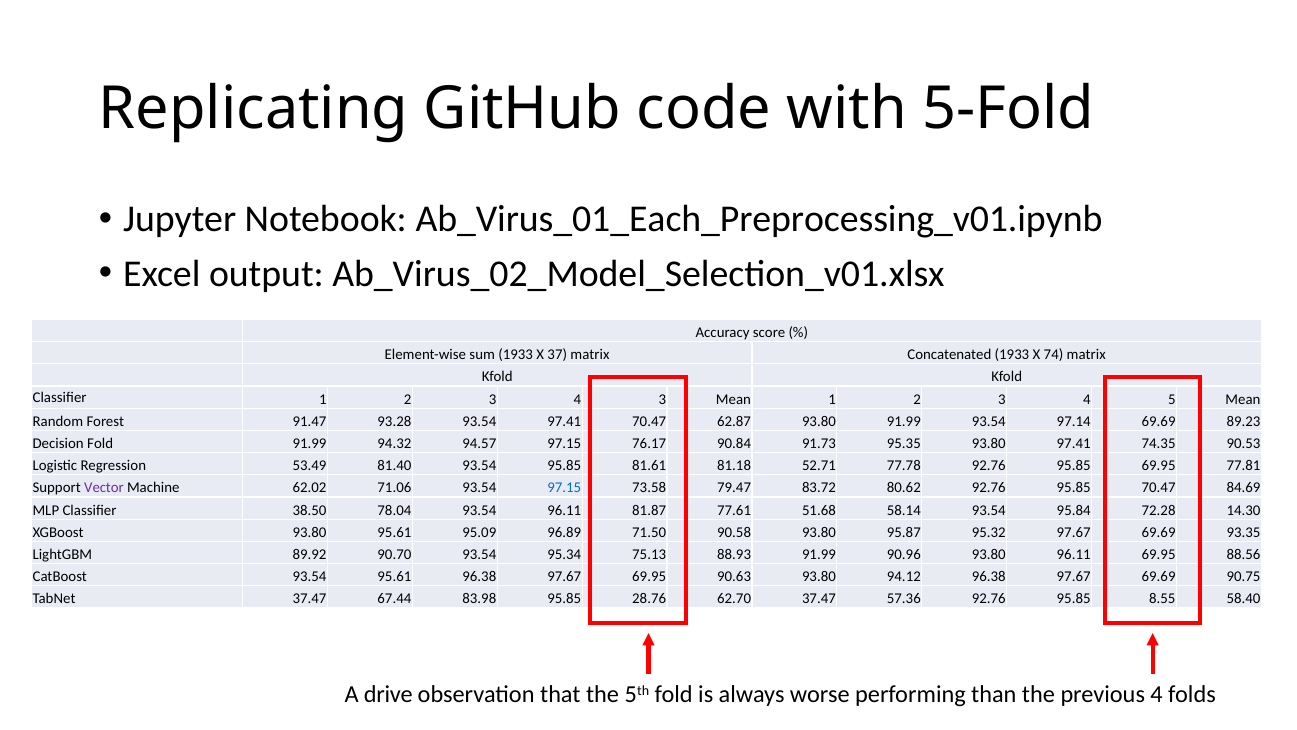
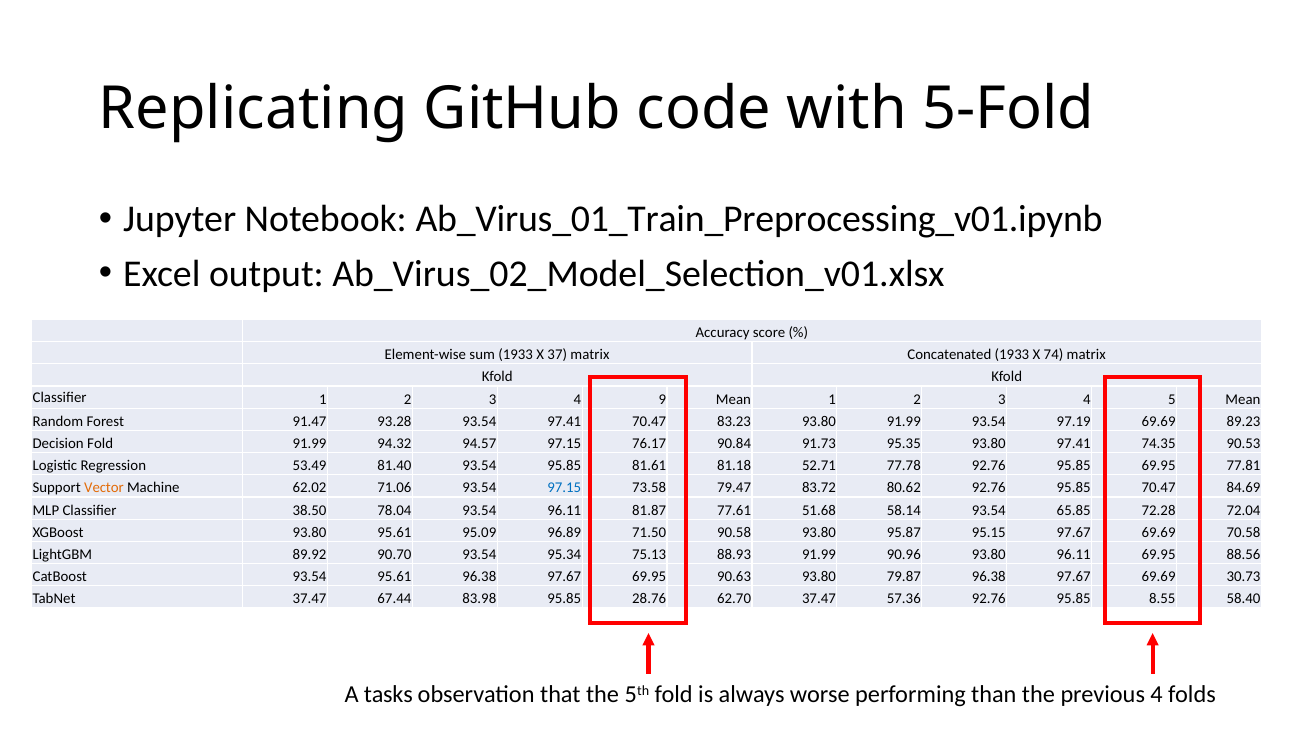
Ab_Virus_01_Each_Preprocessing_v01.ipynb: Ab_Virus_01_Each_Preprocessing_v01.ipynb -> Ab_Virus_01_Train_Preprocessing_v01.ipynb
4 3: 3 -> 9
62.87: 62.87 -> 83.23
97.14: 97.14 -> 97.19
Vector colour: purple -> orange
95.84: 95.84 -> 65.85
14.30: 14.30 -> 72.04
95.32: 95.32 -> 95.15
93.35: 93.35 -> 70.58
94.12: 94.12 -> 79.87
90.75: 90.75 -> 30.73
drive: drive -> tasks
